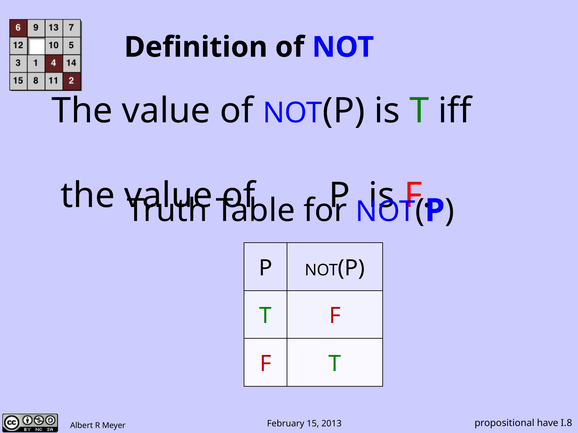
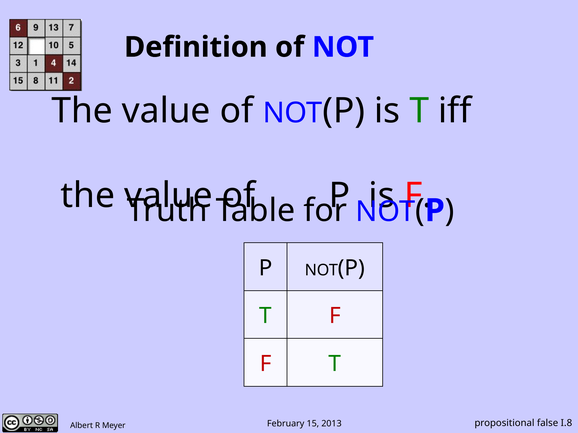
have: have -> false
